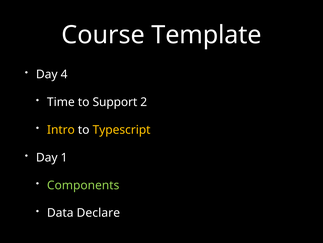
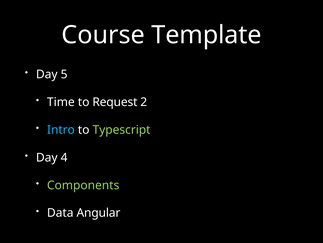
4: 4 -> 5
Support: Support -> Request
Intro colour: yellow -> light blue
Typescript colour: yellow -> light green
1: 1 -> 4
Declare: Declare -> Angular
